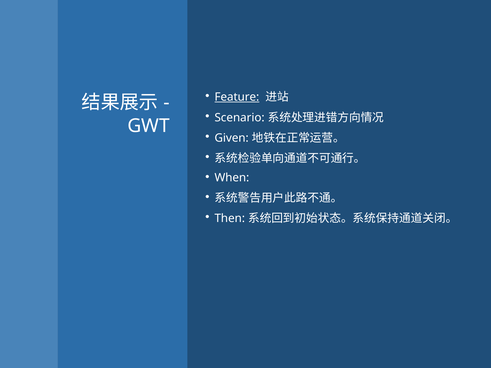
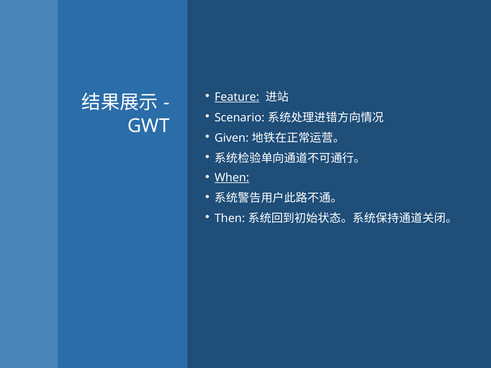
When underline: none -> present
